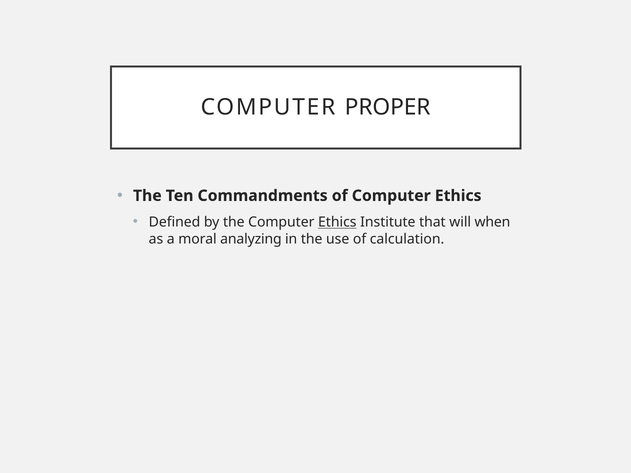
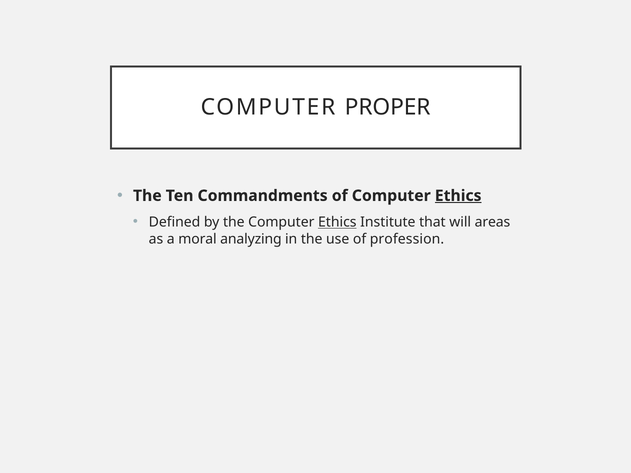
Ethics at (458, 196) underline: none -> present
when: when -> areas
calculation: calculation -> profession
